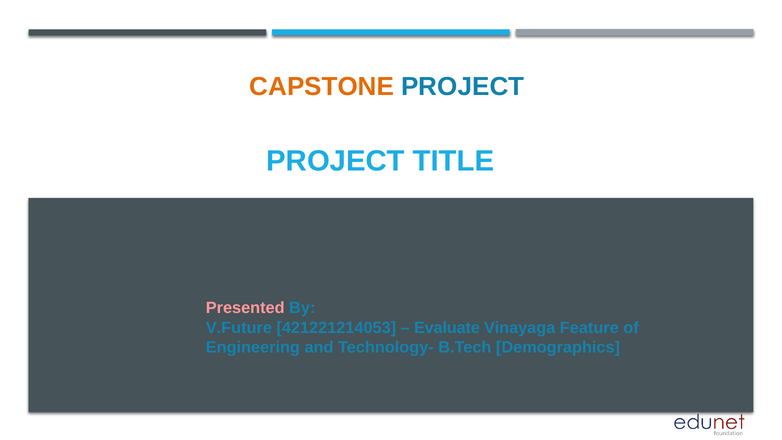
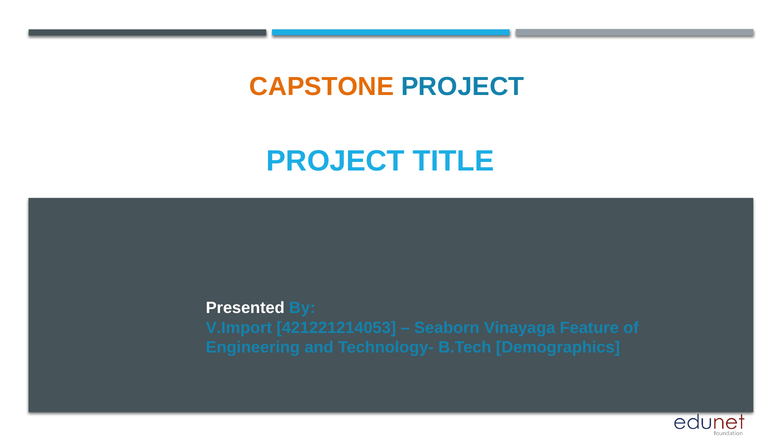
Presented colour: pink -> white
V.Future: V.Future -> V.Import
Evaluate: Evaluate -> Seaborn
